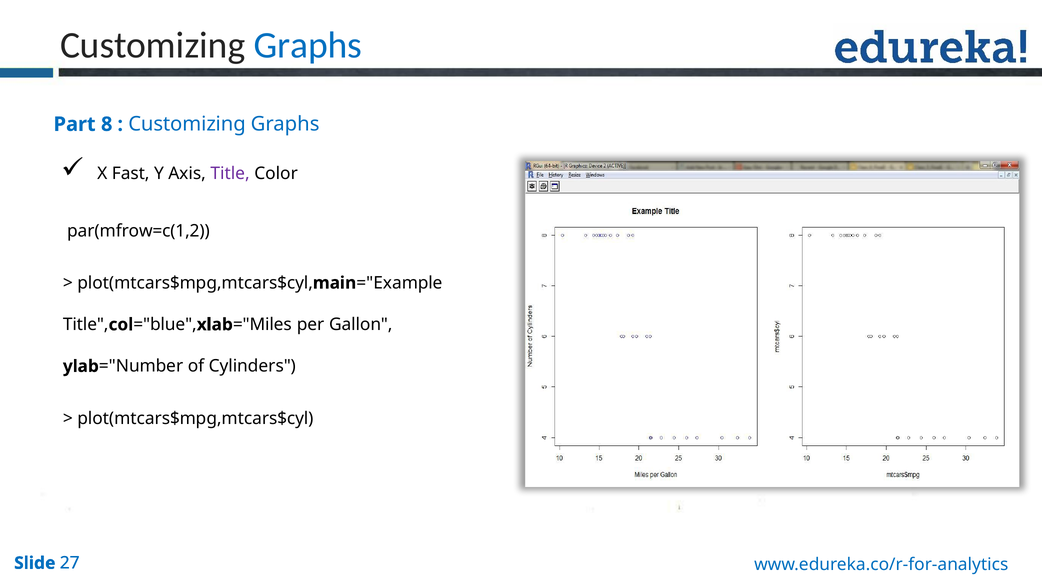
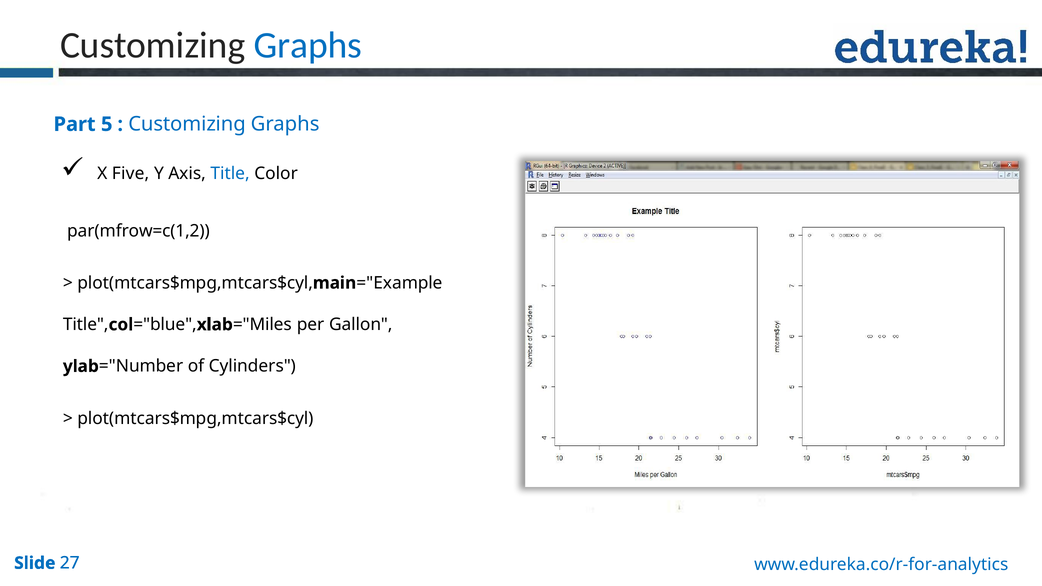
8: 8 -> 5
Fast: Fast -> Five
Title colour: purple -> blue
